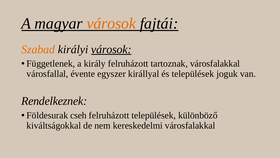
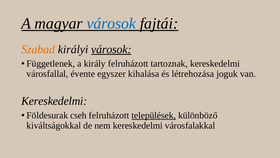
városok at (111, 24) colour: orange -> blue
tartoznak városfalakkal: városfalakkal -> kereskedelmi
királlyal: királlyal -> kihalása
és települések: települések -> létrehozása
Rendelkeznek at (54, 101): Rendelkeznek -> Kereskedelmi
települések at (154, 115) underline: none -> present
